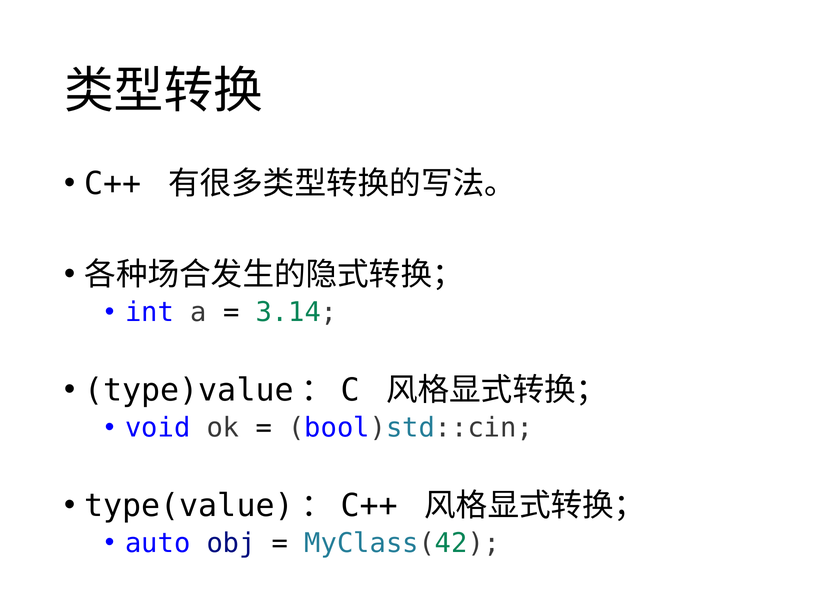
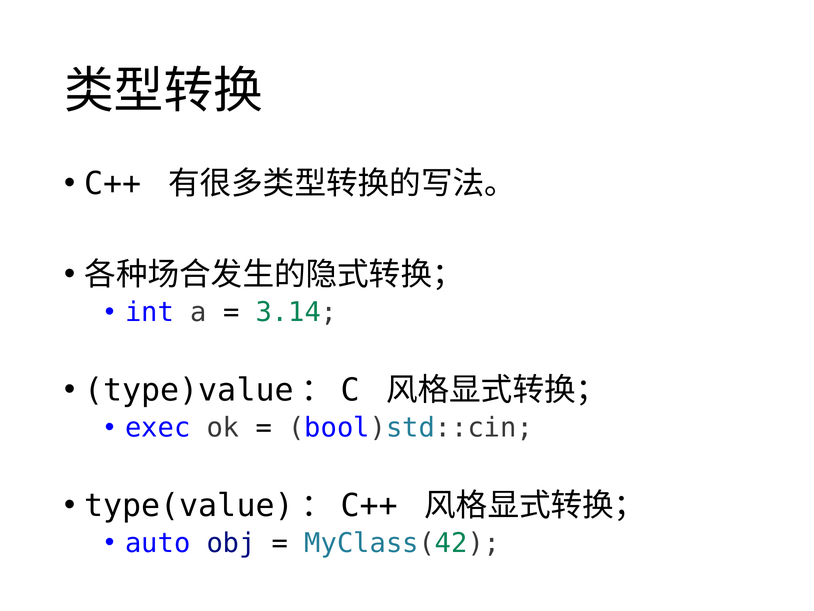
void: void -> exec
